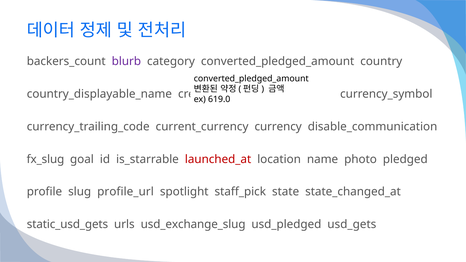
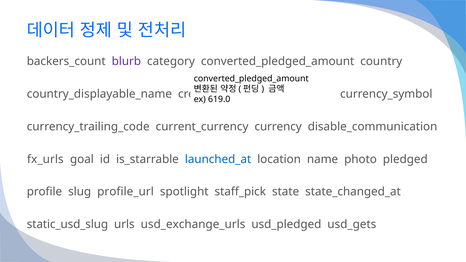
fx_slug: fx_slug -> fx_urls
launched_at colour: red -> blue
static_usd_gets: static_usd_gets -> static_usd_slug
usd_exchange_slug: usd_exchange_slug -> usd_exchange_urls
